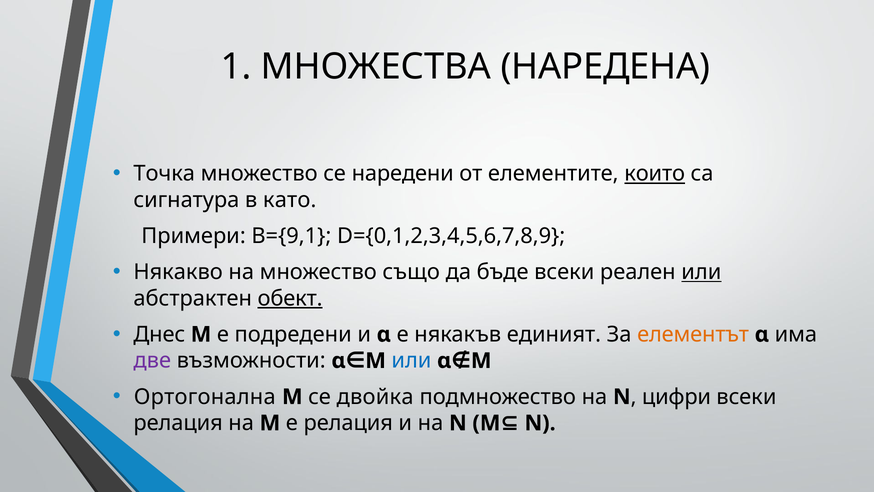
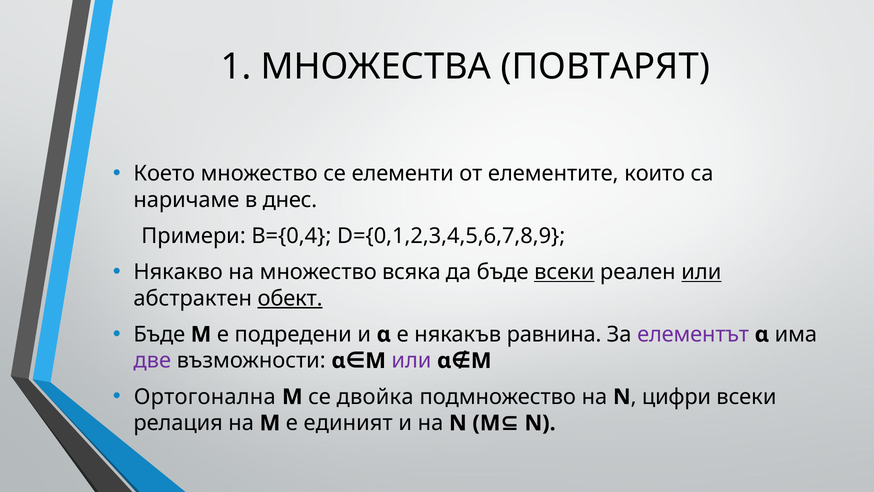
НАРЕДЕНА: НАРЕДЕНА -> ПОВТАРЯТ
Точка: Точка -> Което
наредени: наредени -> елементи
които underline: present -> none
сигнатура: сигнатура -> наричаме
като: като -> днес
В={9,1: В={9,1 -> В={0,4
също: също -> всяка
всеки at (564, 272) underline: none -> present
Днес at (159, 334): Днес -> Бъде
единият: единият -> равнина
елементът colour: orange -> purple
или at (411, 360) colour: blue -> purple
е релация: релация -> единият
